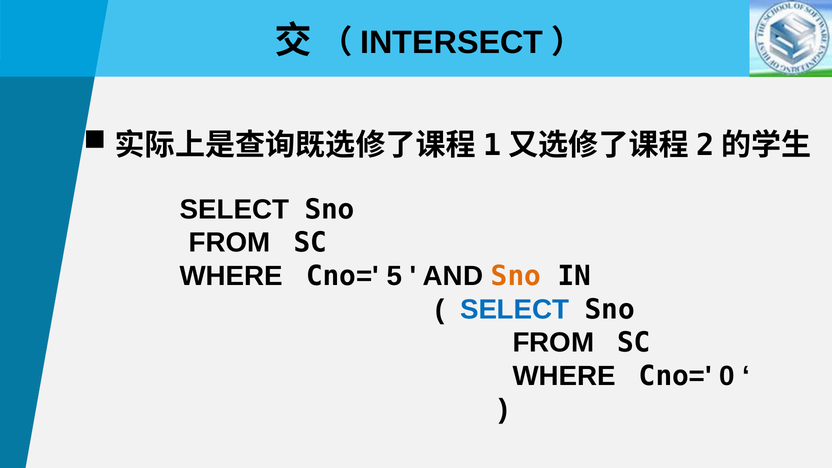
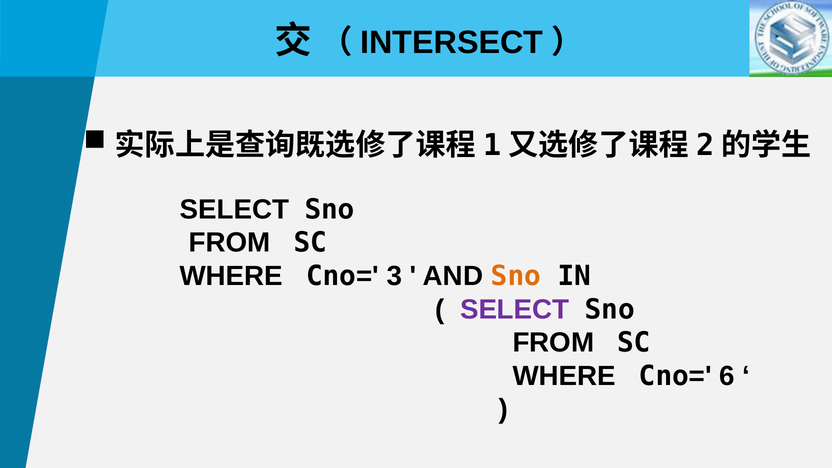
5: 5 -> 3
SELECT at (515, 309) colour: blue -> purple
0: 0 -> 6
